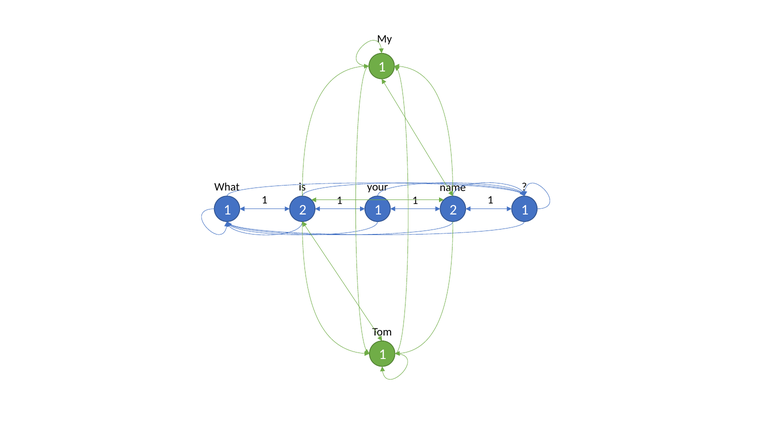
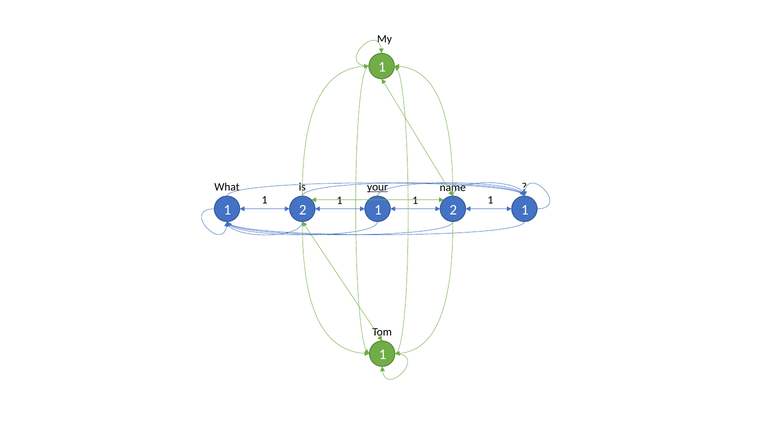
your underline: none -> present
